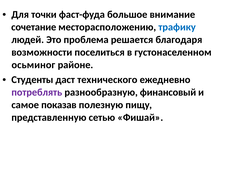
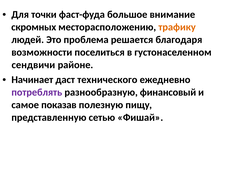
сочетание: сочетание -> скромных
трафику colour: blue -> orange
осьминог: осьминог -> сендвичи
Студенты: Студенты -> Начинает
